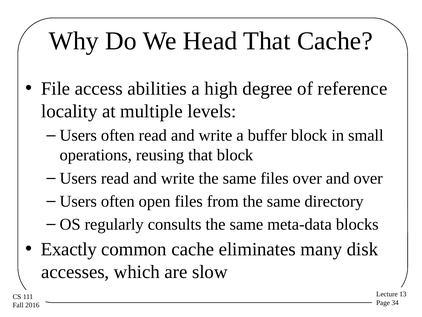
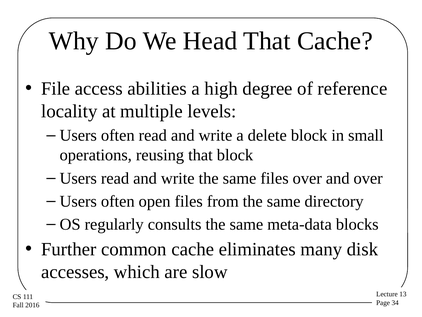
buffer: buffer -> delete
Exactly: Exactly -> Further
